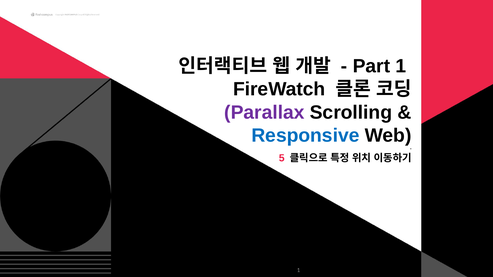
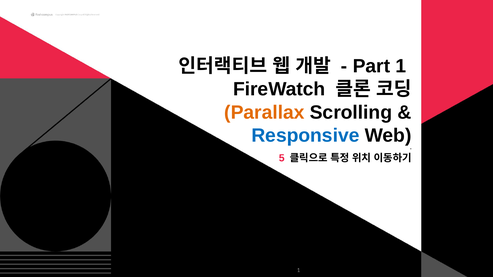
Parallax colour: purple -> orange
